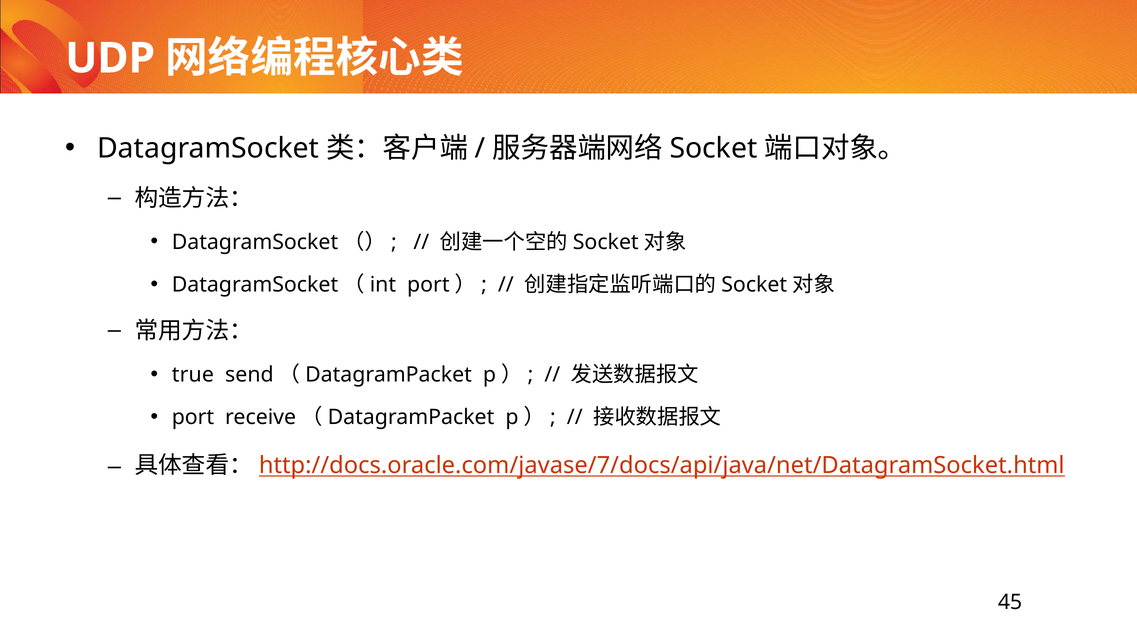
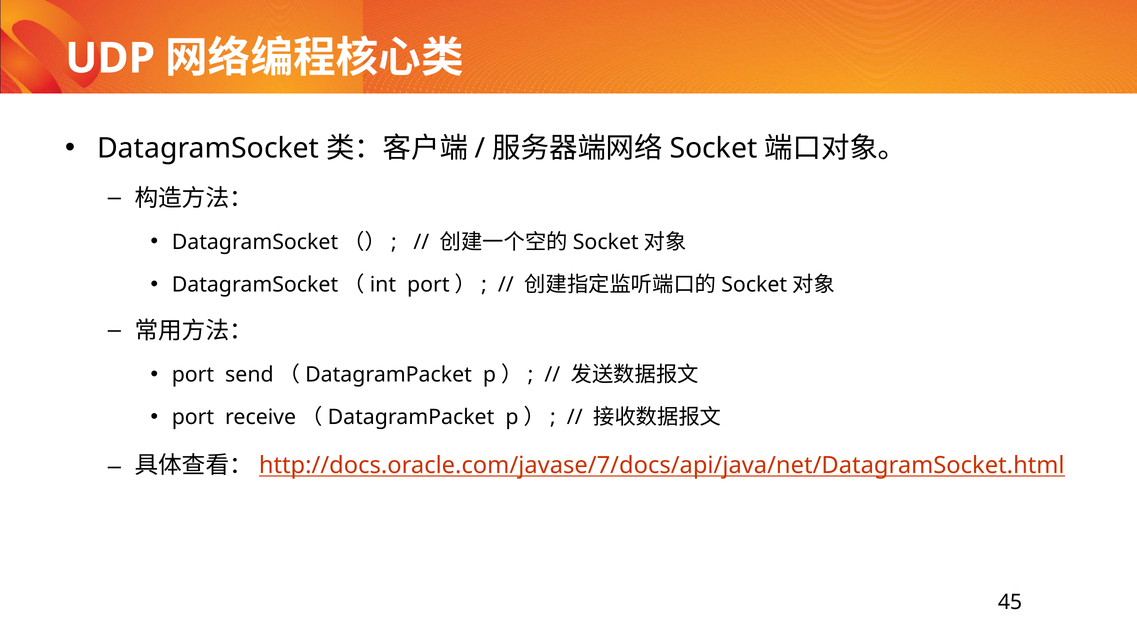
true at (193, 375): true -> port
